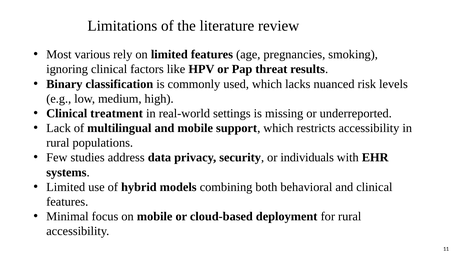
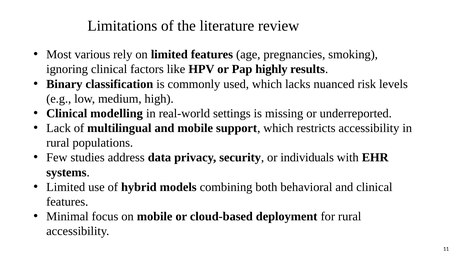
threat: threat -> highly
treatment: treatment -> modelling
